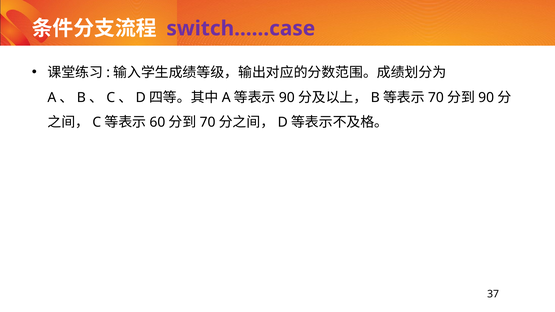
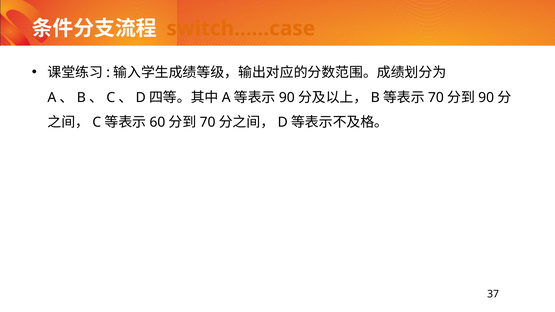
switch......case colour: purple -> orange
